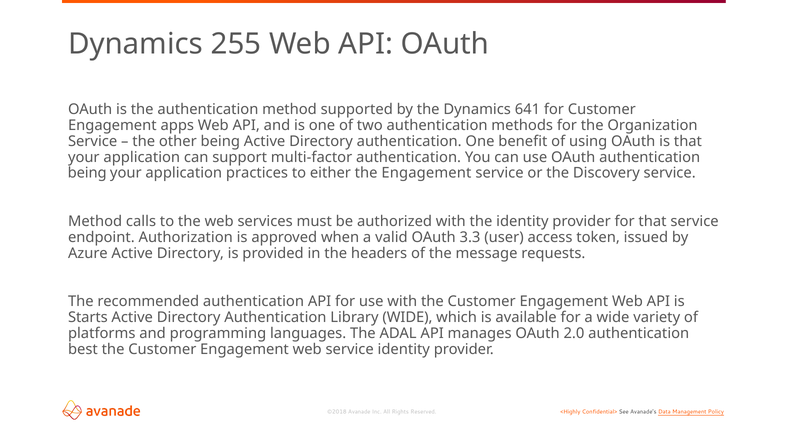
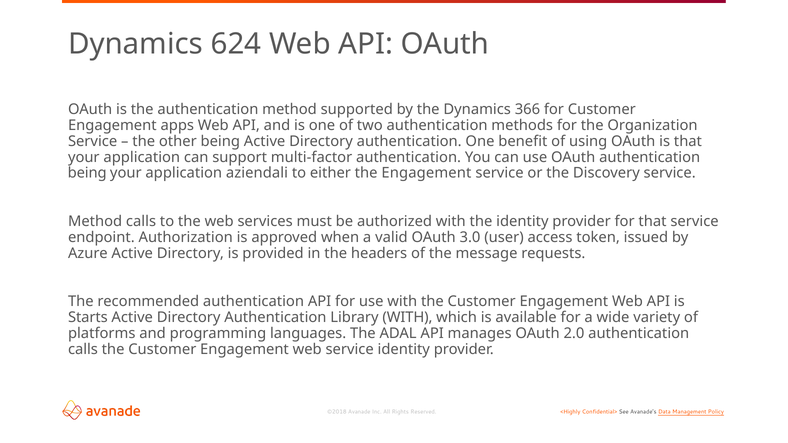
255: 255 -> 624
641: 641 -> 366
practices: practices -> aziendali
3.3: 3.3 -> 3.0
Library WIDE: WIDE -> WITH
best at (83, 350): best -> calls
